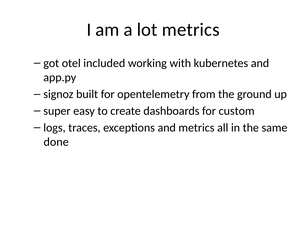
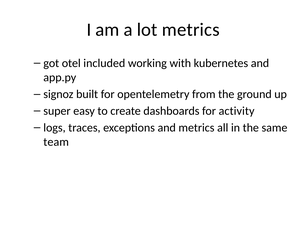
custom: custom -> activity
done: done -> team
